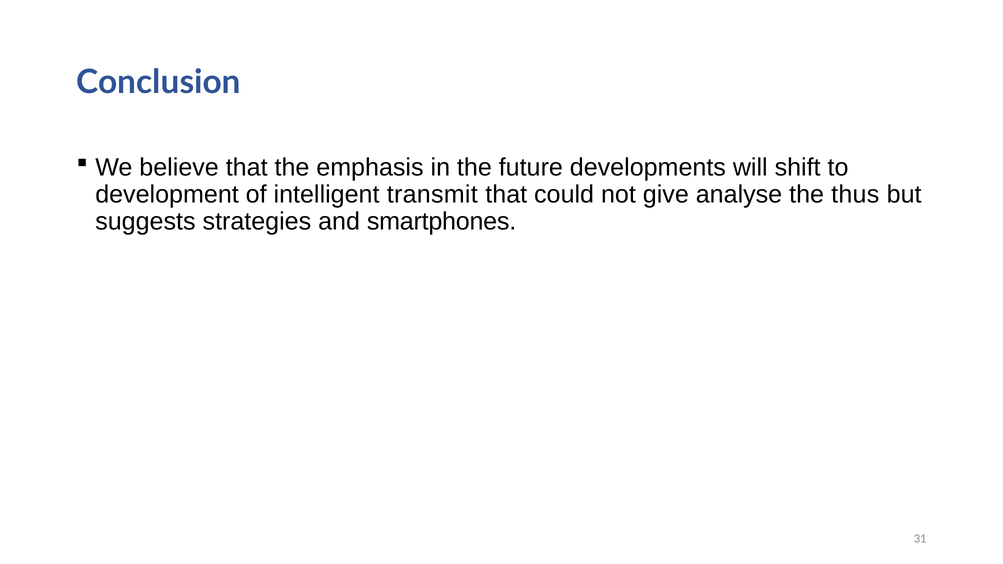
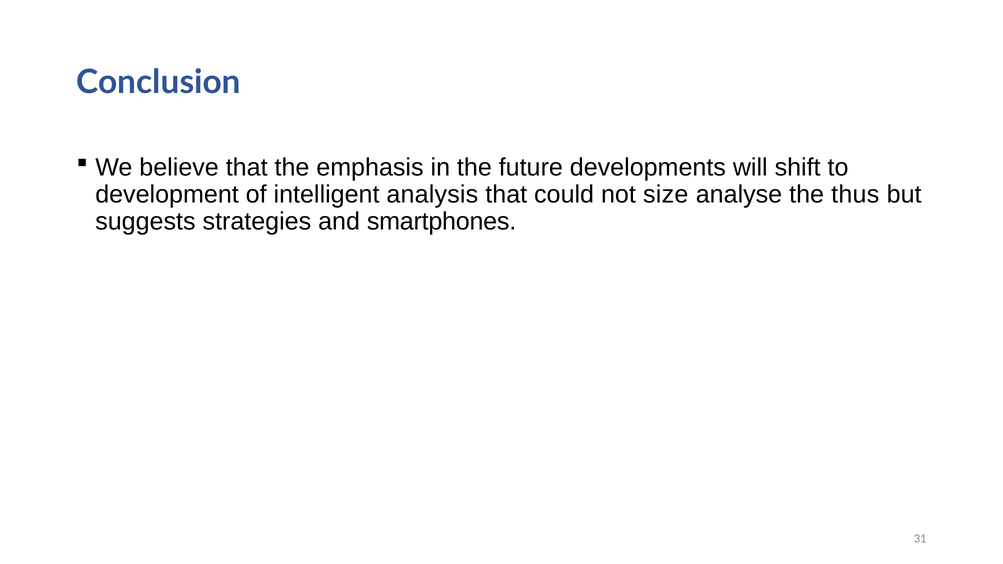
transmit: transmit -> analysis
give: give -> size
